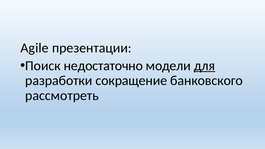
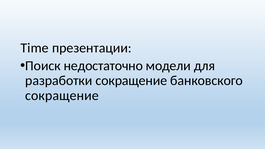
Agile: Agile -> Time
для underline: present -> none
рассмотреть at (62, 96): рассмотреть -> сокращение
